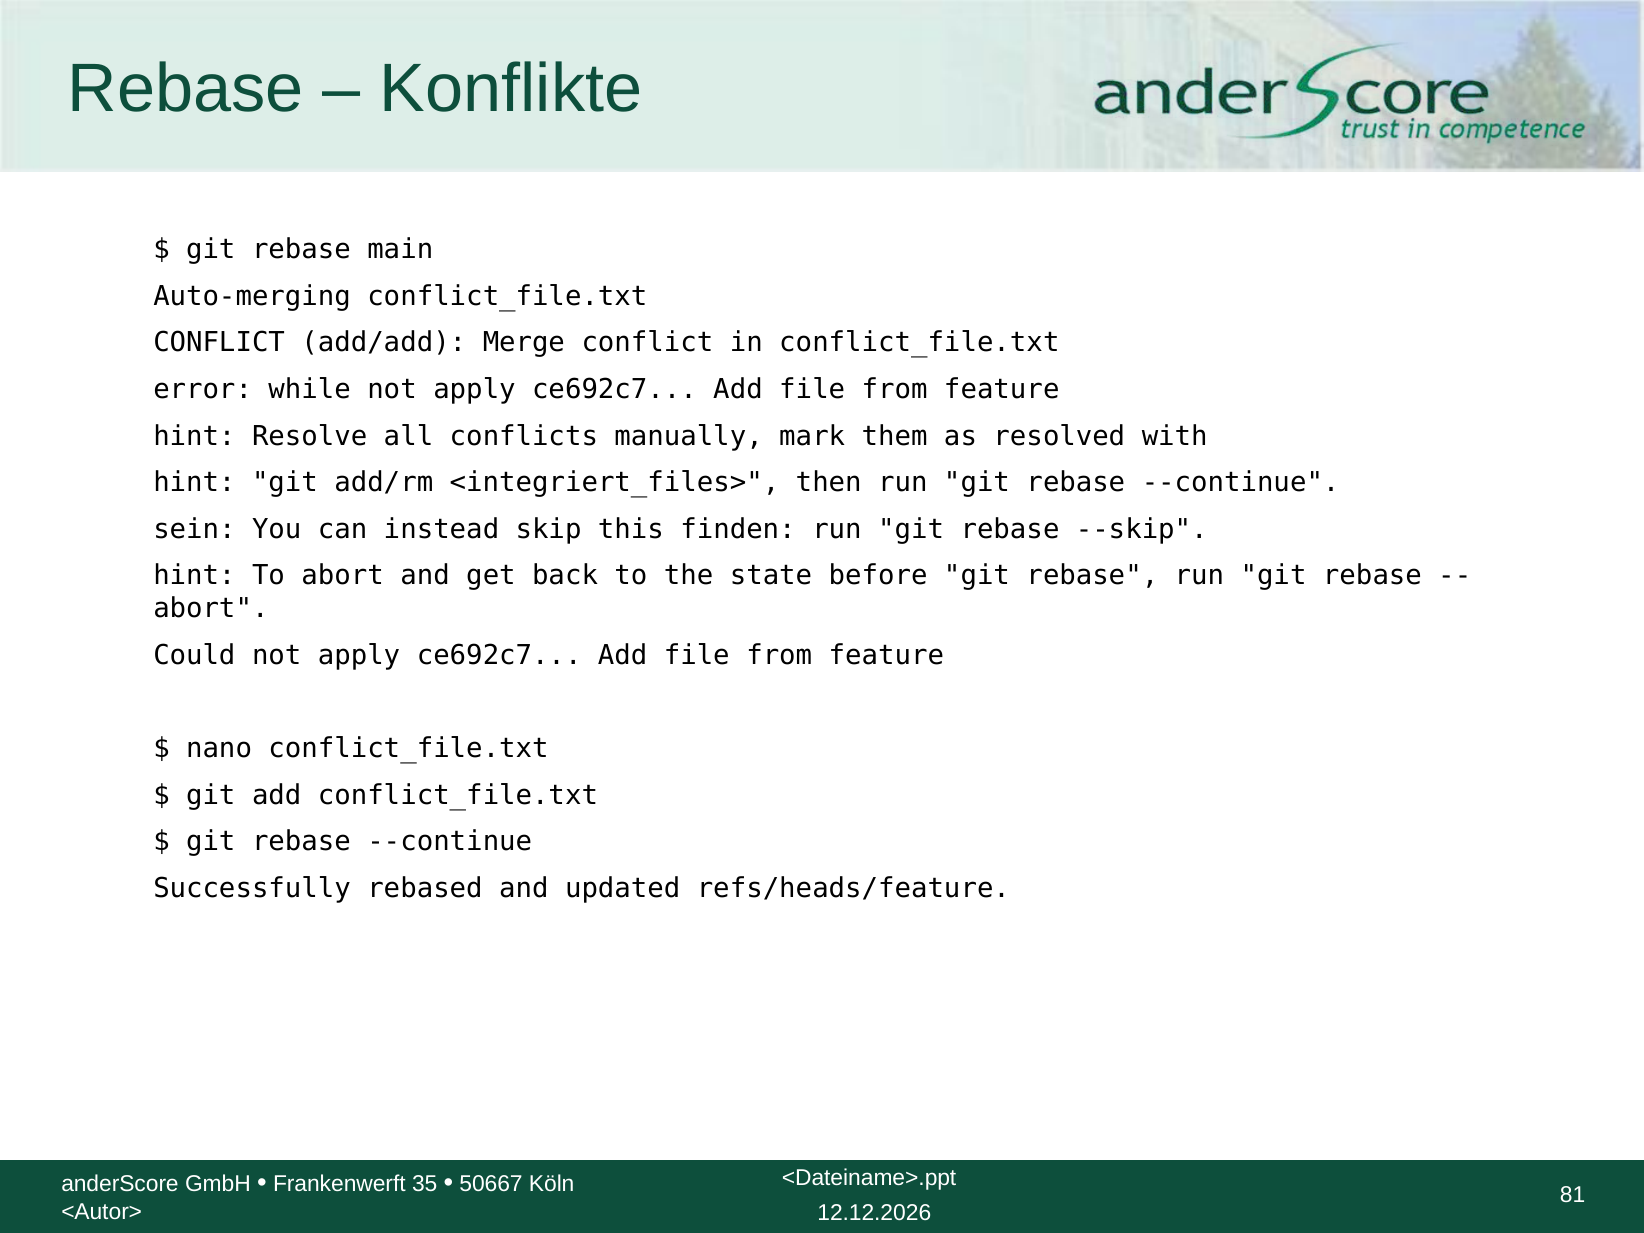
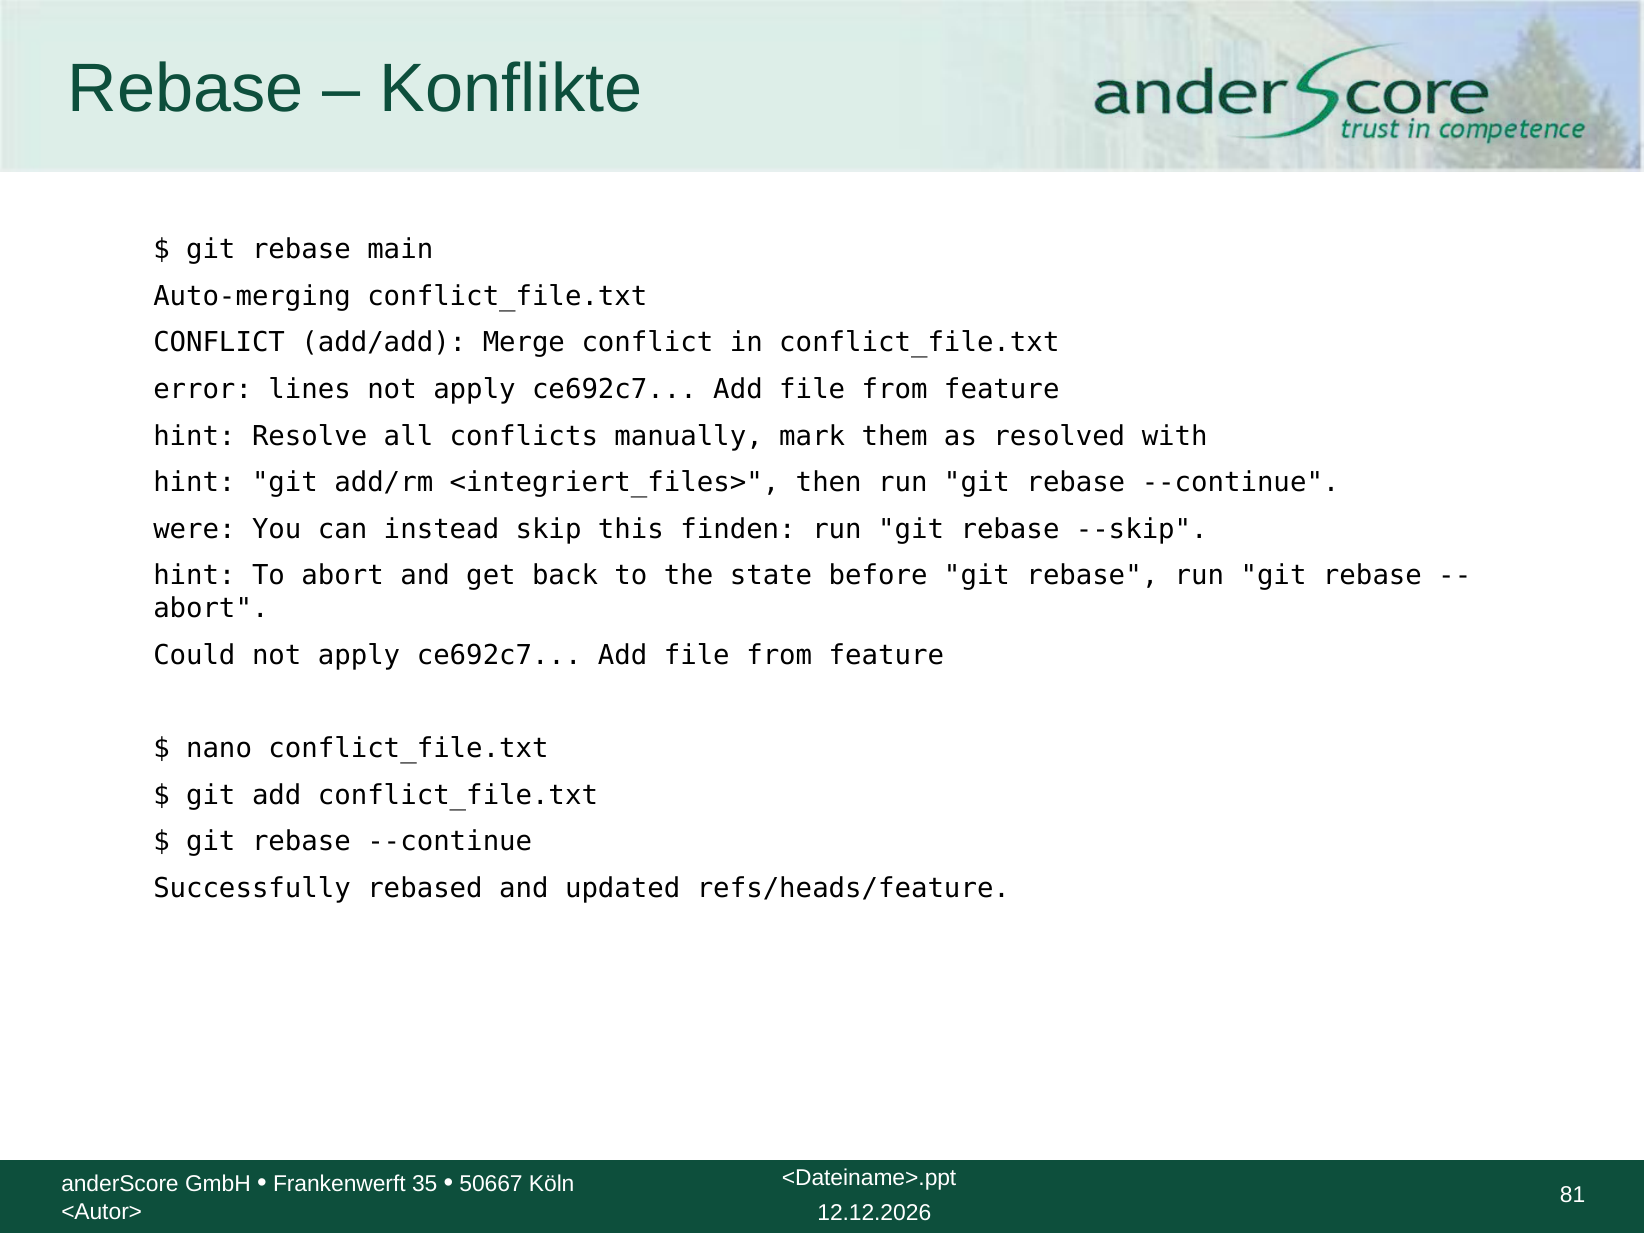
while: while -> lines
sein: sein -> were
